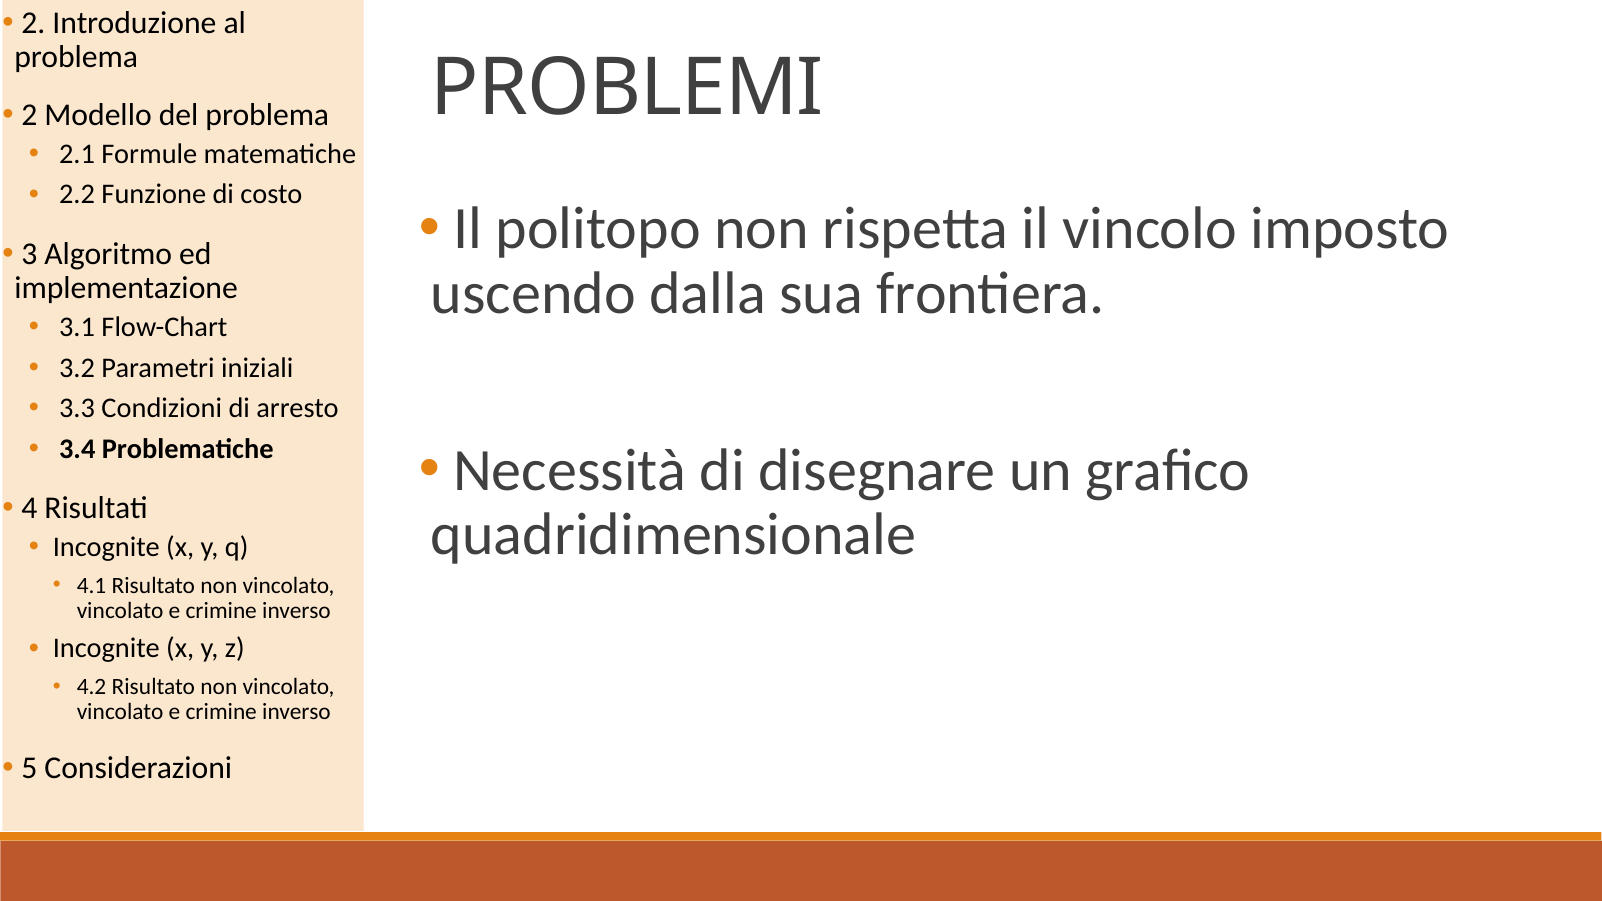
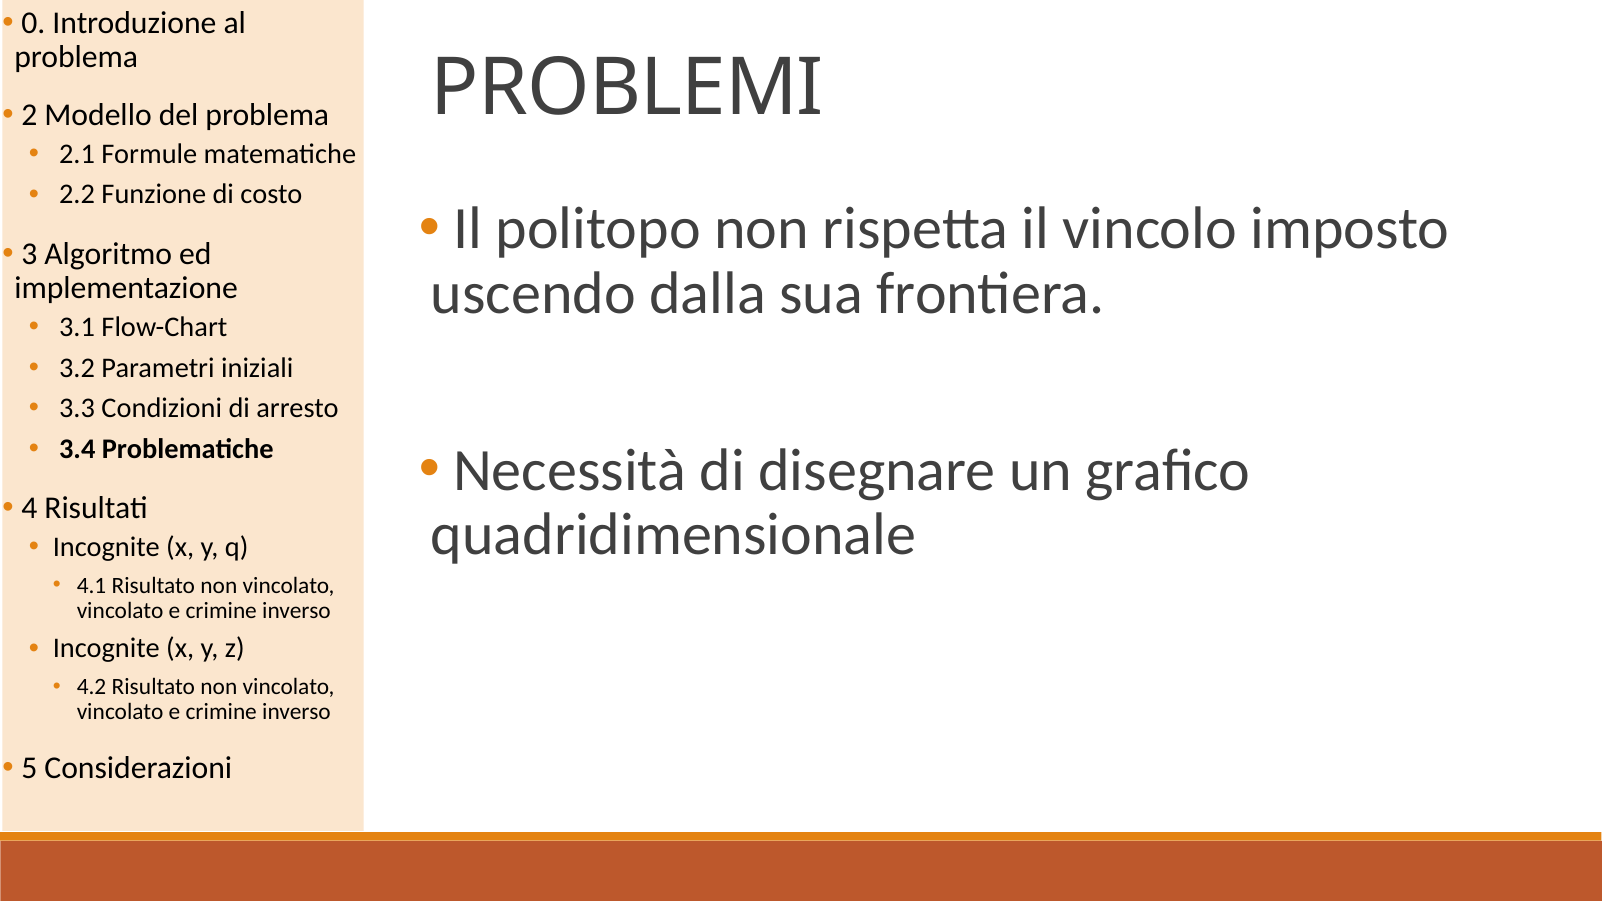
2 at (33, 23): 2 -> 0
